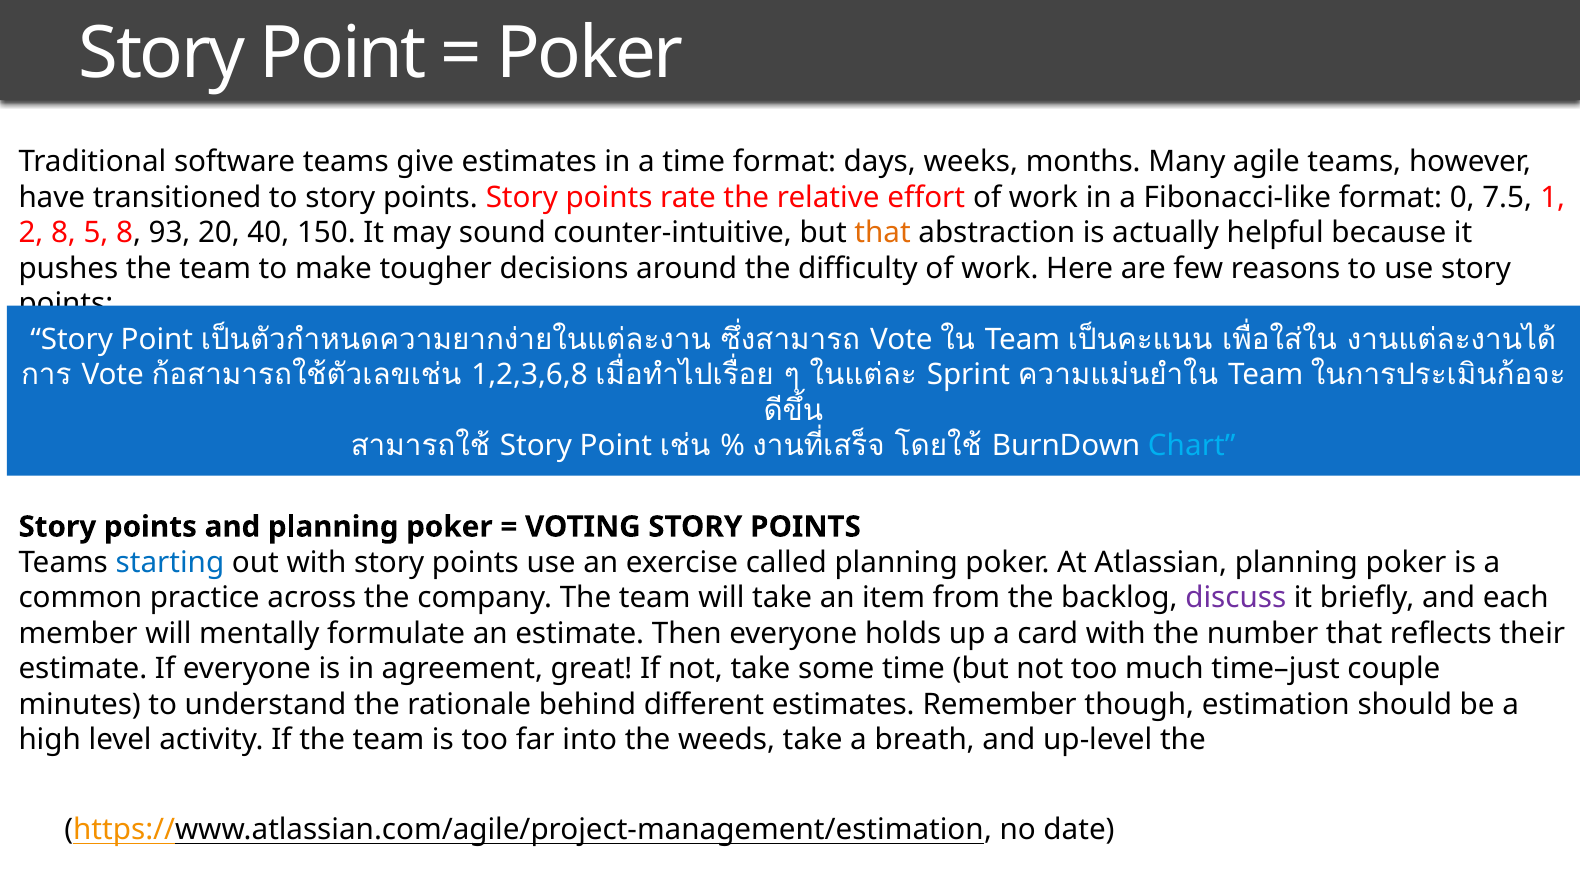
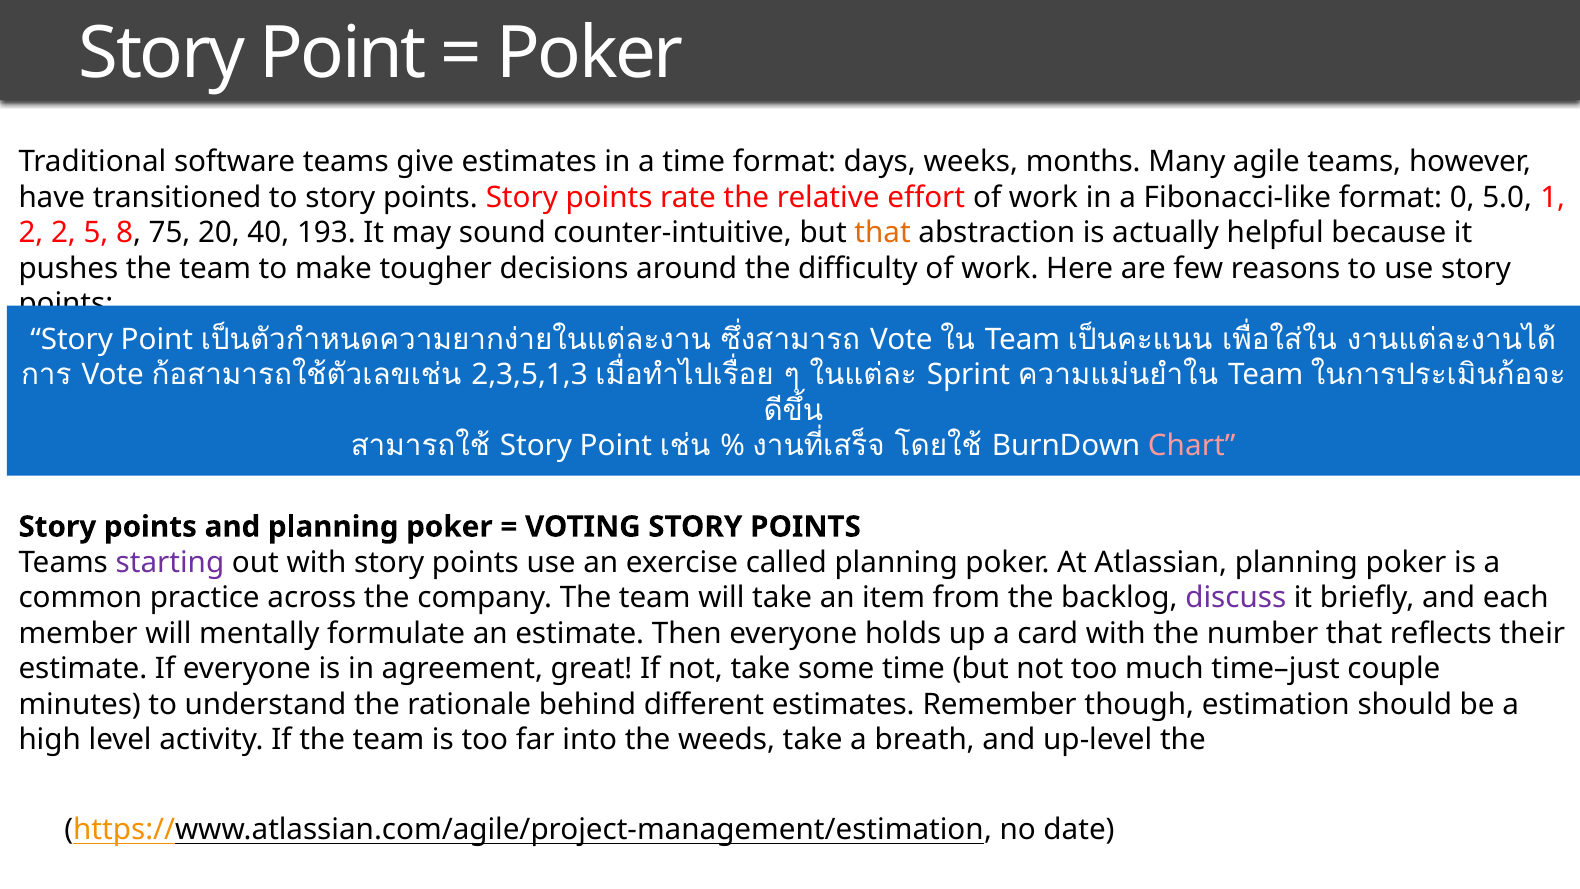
7.5: 7.5 -> 5.0
2 8: 8 -> 2
93: 93 -> 75
150: 150 -> 193
1,2,3,6,8: 1,2,3,6,8 -> 2,3,5,1,3
Chart colour: light blue -> pink
starting colour: blue -> purple
